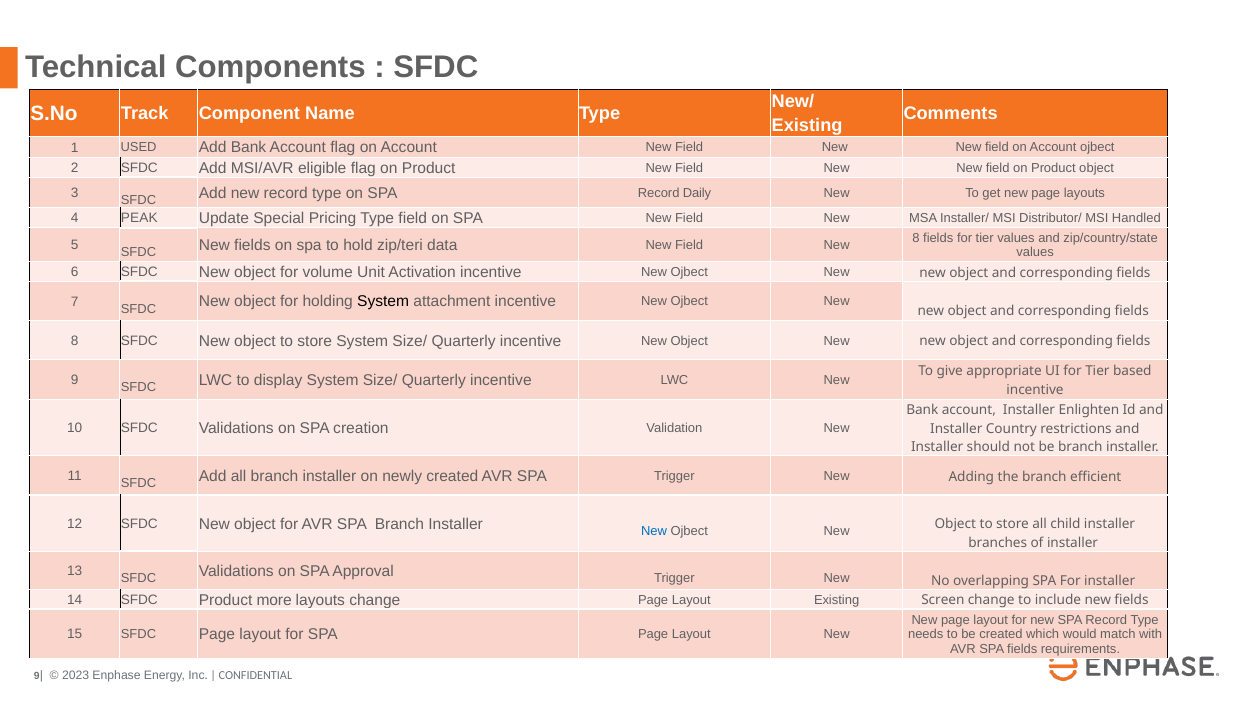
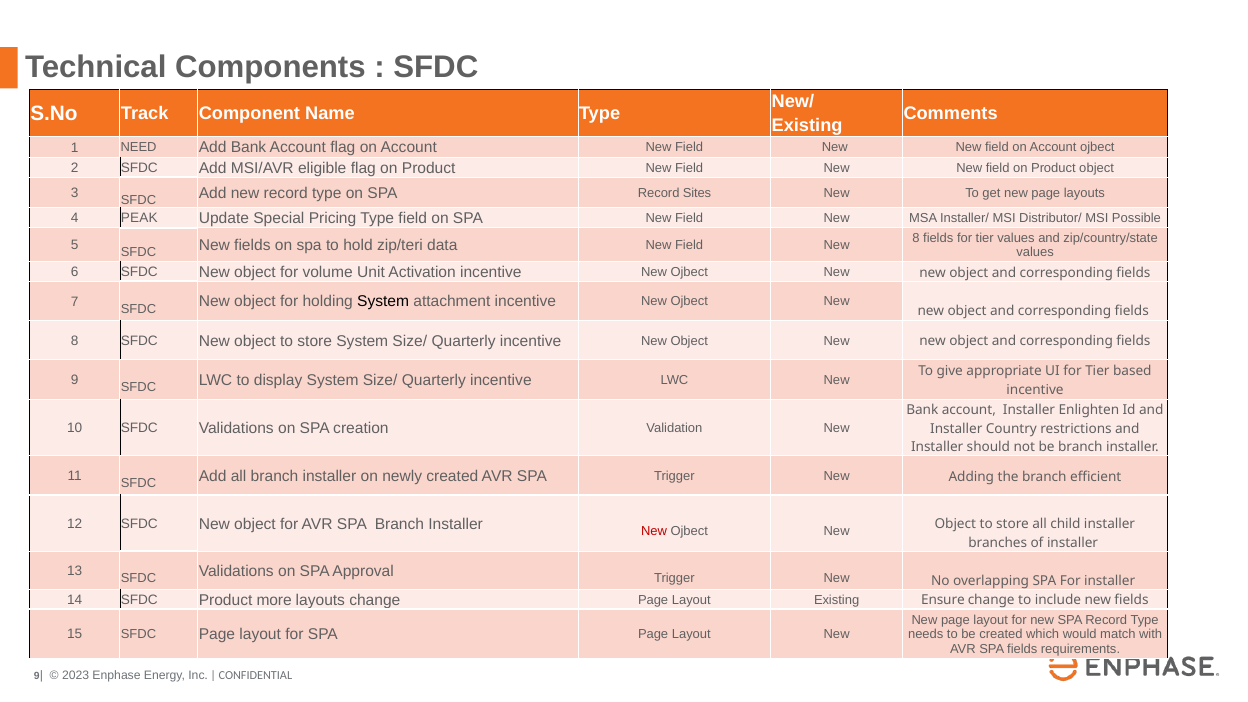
USED: USED -> NEED
Daily: Daily -> Sites
Handled: Handled -> Possible
New at (654, 531) colour: blue -> red
Screen: Screen -> Ensure
